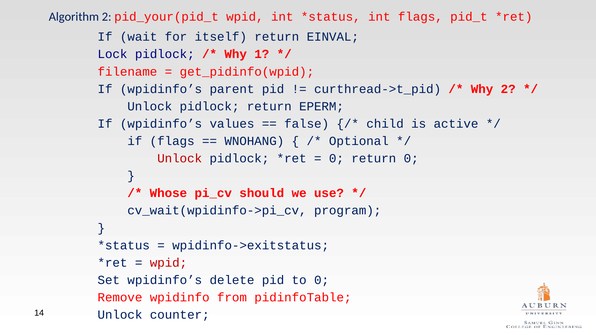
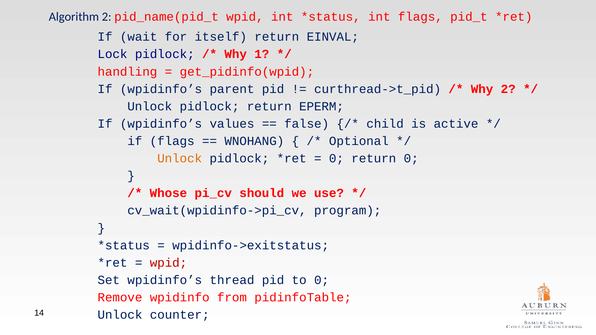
pid_your(pid_t: pid_your(pid_t -> pid_name(pid_t
filename: filename -> handling
Unlock at (180, 159) colour: red -> orange
delete: delete -> thread
